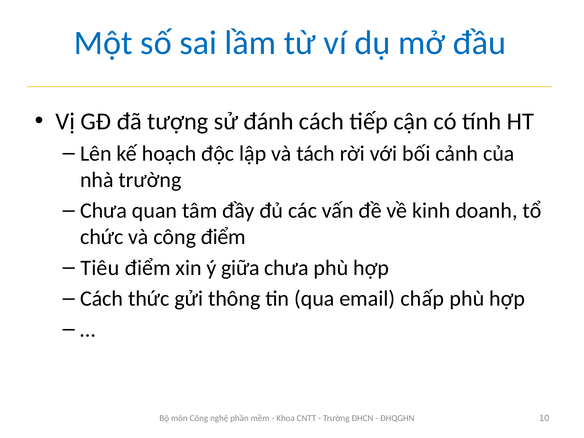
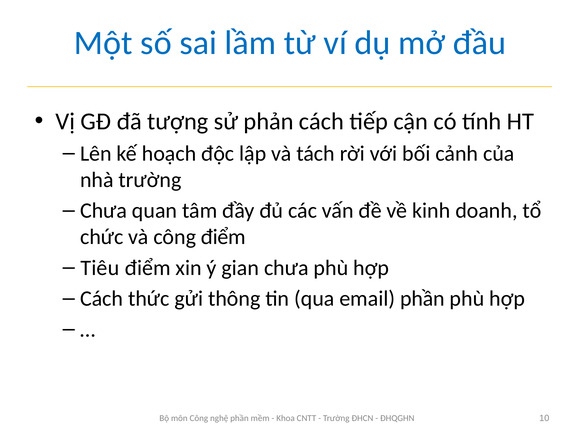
đánh: đánh -> phản
giữa: giữa -> gian
email chấp: chấp -> phần
